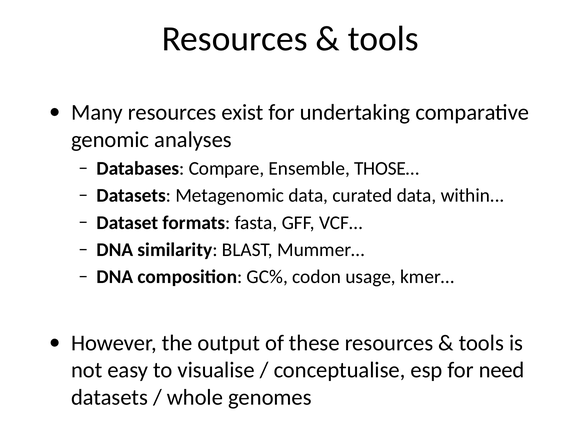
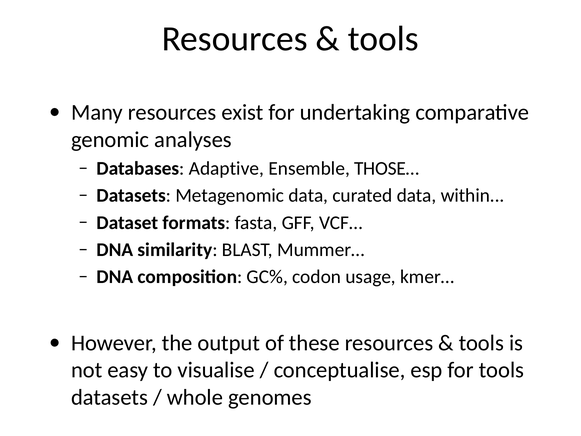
Compare: Compare -> Adaptive
for need: need -> tools
